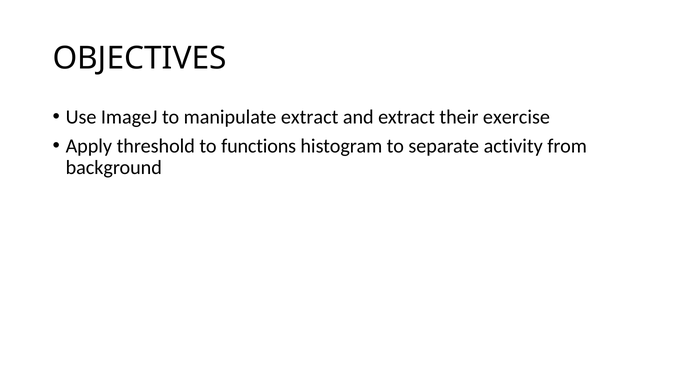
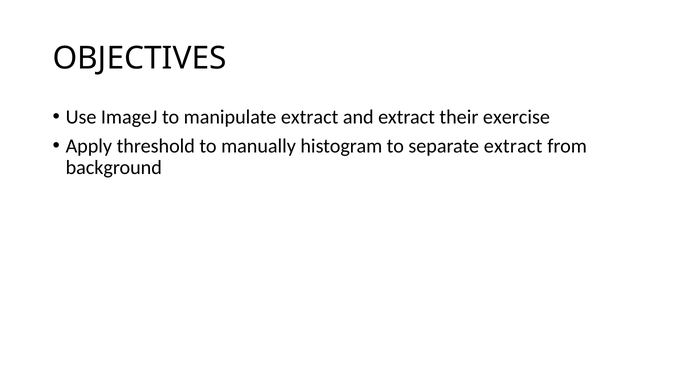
functions: functions -> manually
separate activity: activity -> extract
